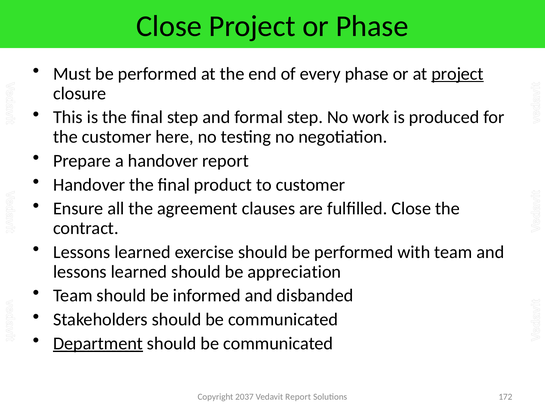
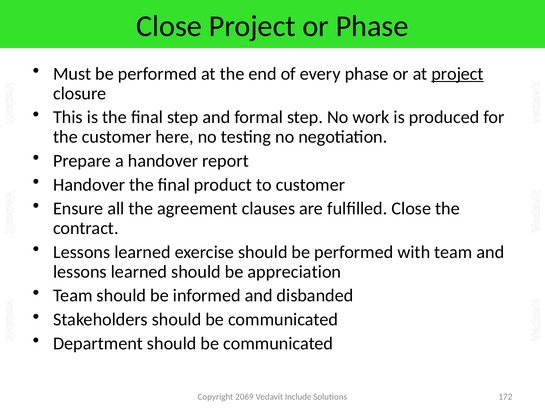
Department underline: present -> none
2037: 2037 -> 2069
Vedavit Report: Report -> Include
